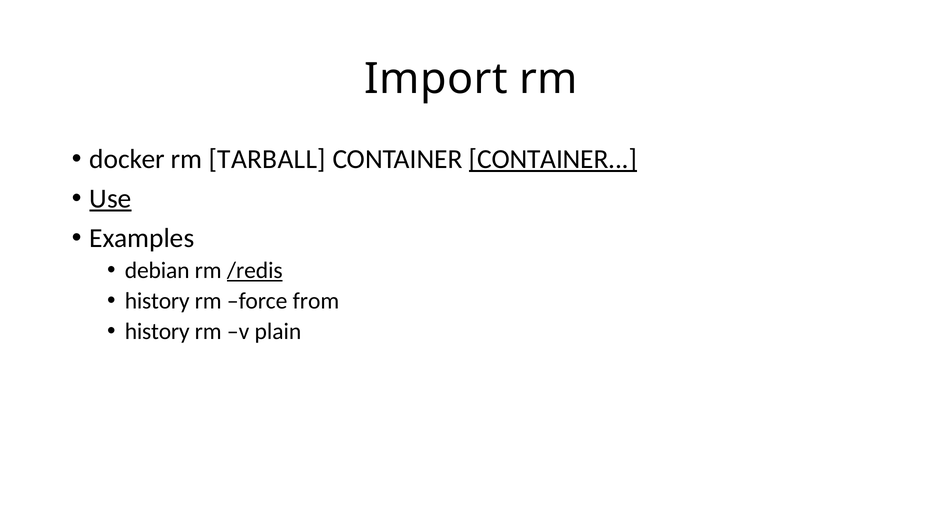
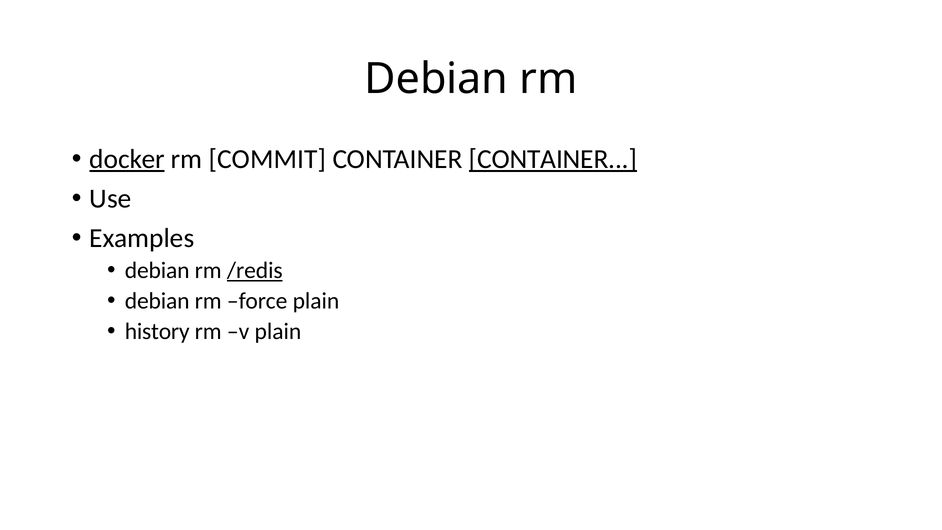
Import at (436, 79): Import -> Debian
docker underline: none -> present
TARBALL: TARBALL -> COMMIT
Use underline: present -> none
history at (157, 301): history -> debian
force from: from -> plain
